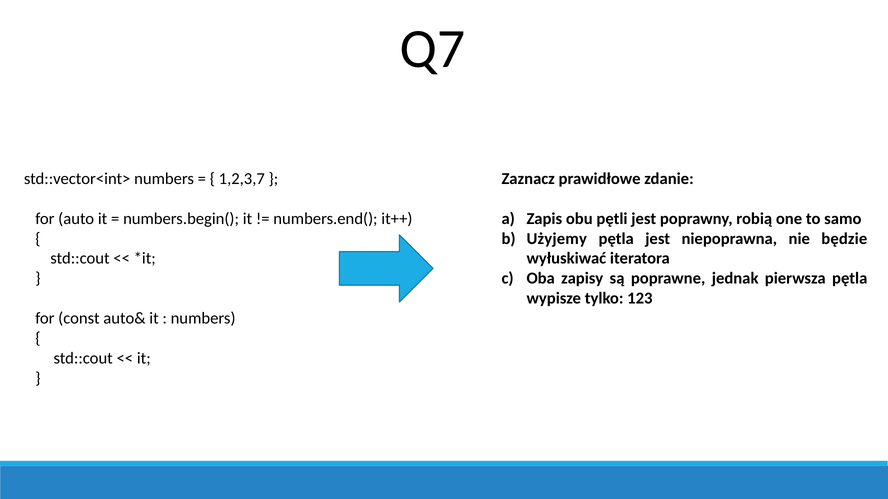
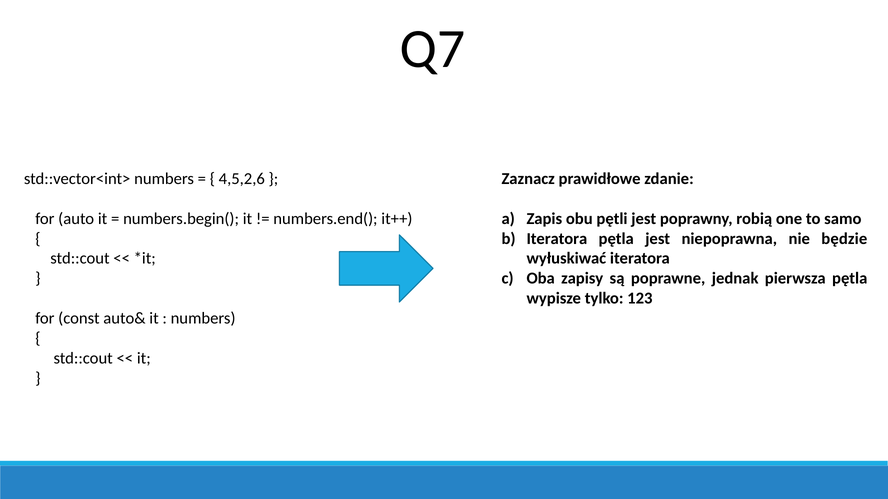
1,2,3,7: 1,2,3,7 -> 4,5,2,6
Użyjemy at (557, 239): Użyjemy -> Iteratora
